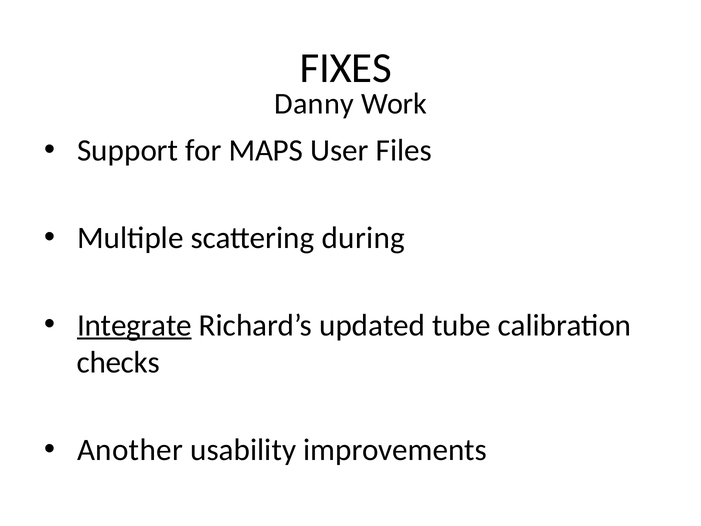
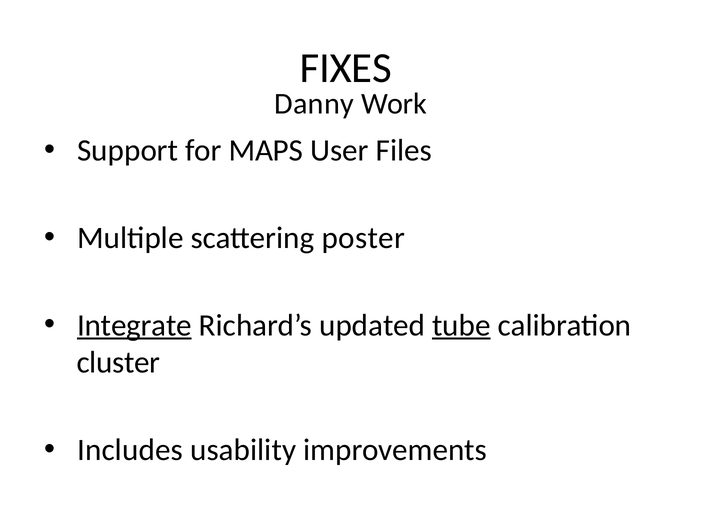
during: during -> poster
tube underline: none -> present
checks: checks -> cluster
Another: Another -> Includes
